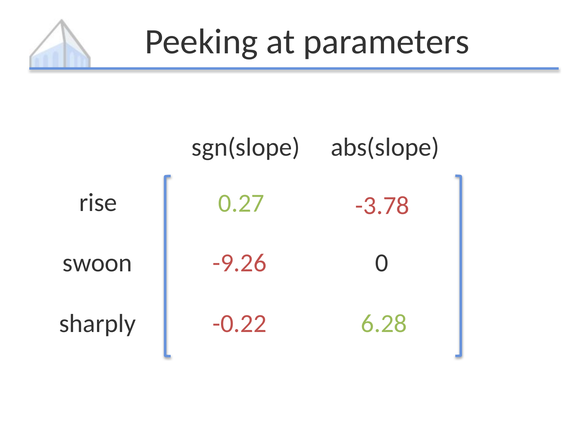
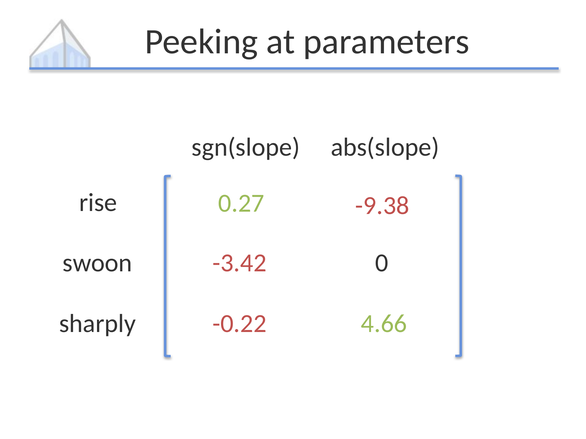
-3.78: -3.78 -> -9.38
-9.26: -9.26 -> -3.42
6.28: 6.28 -> 4.66
